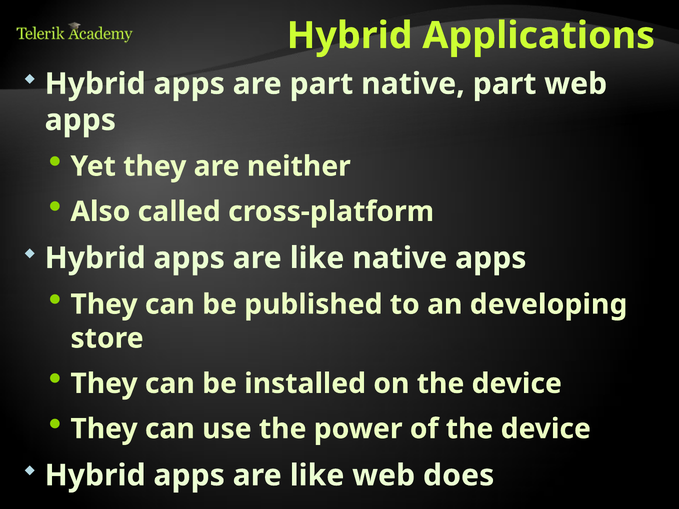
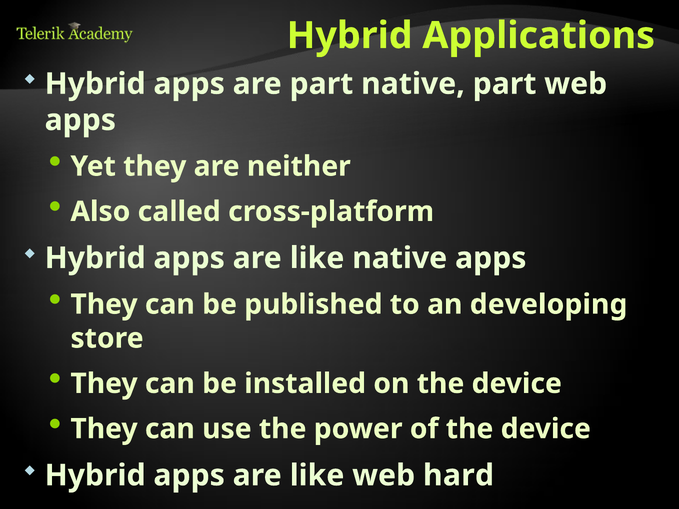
does: does -> hard
